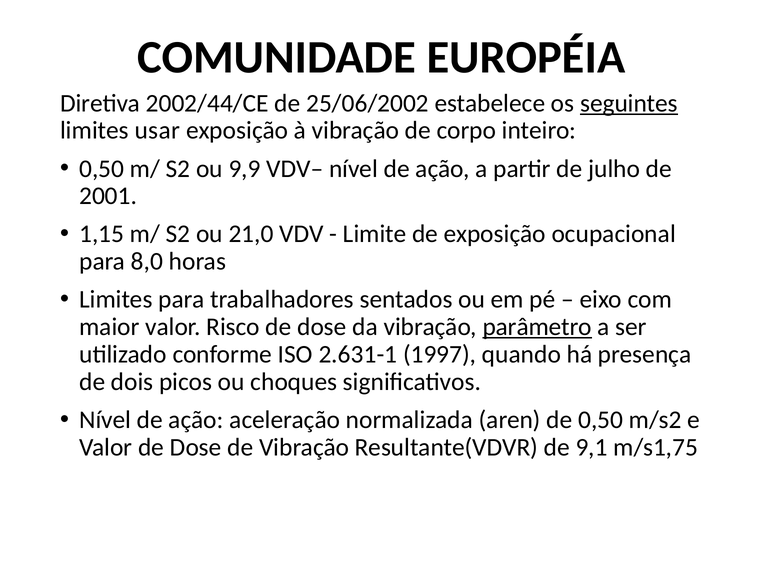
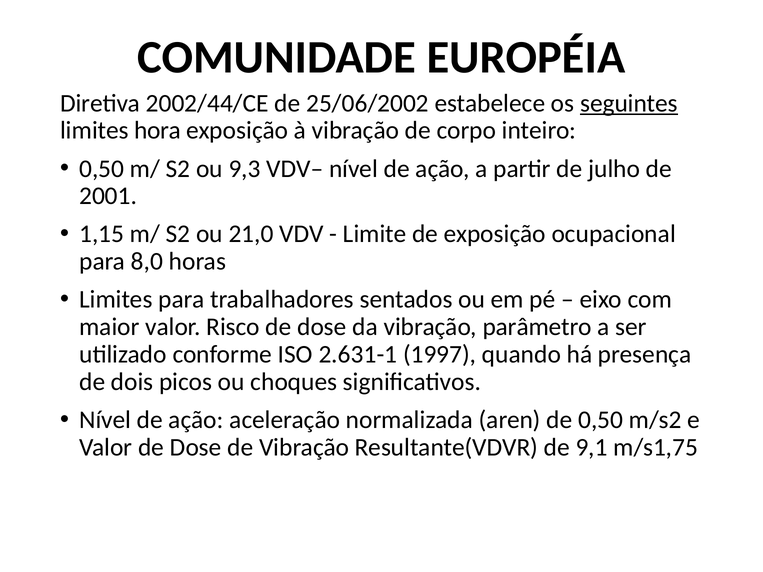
usar: usar -> hora
9,9: 9,9 -> 9,3
parâmetro underline: present -> none
